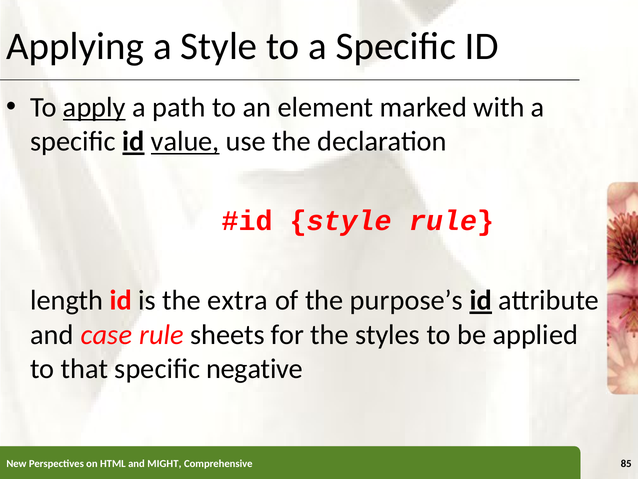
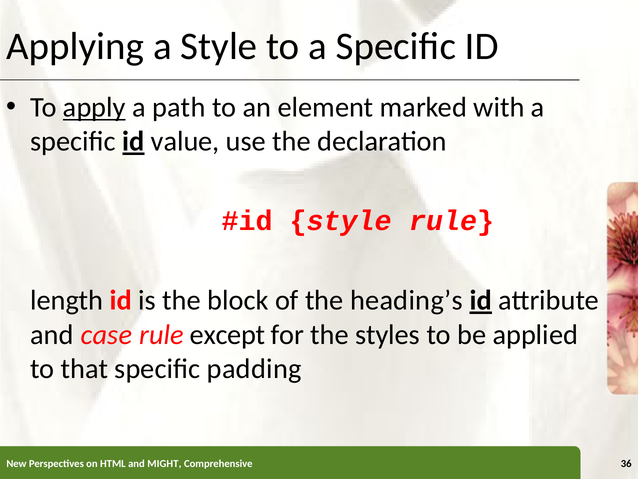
value underline: present -> none
extra: extra -> block
purpose’s: purpose’s -> heading’s
sheets: sheets -> except
negative: negative -> padding
85: 85 -> 36
